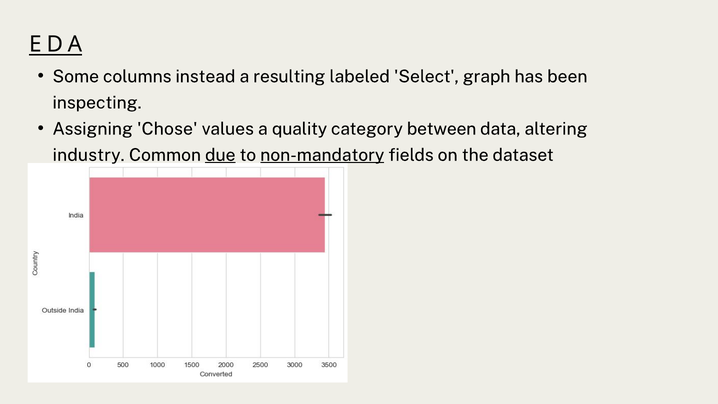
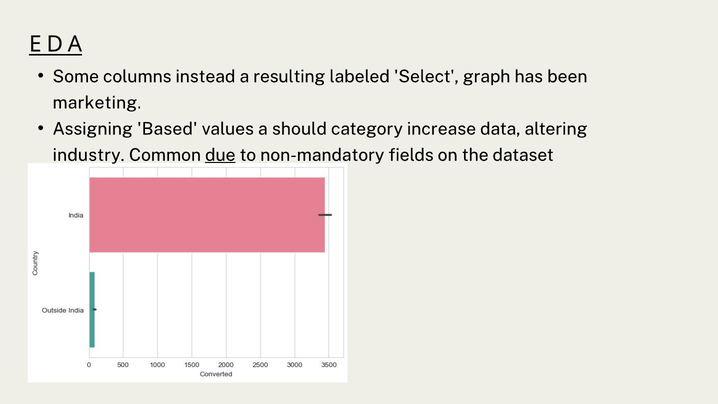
inspecting: inspecting -> marketing
Chose: Chose -> Based
quality: quality -> should
between: between -> increase
non-mandatory underline: present -> none
